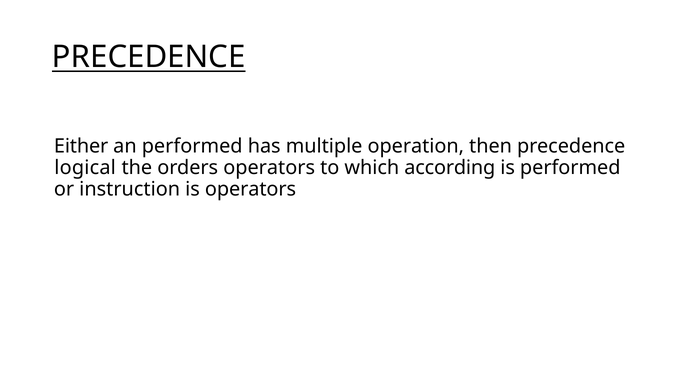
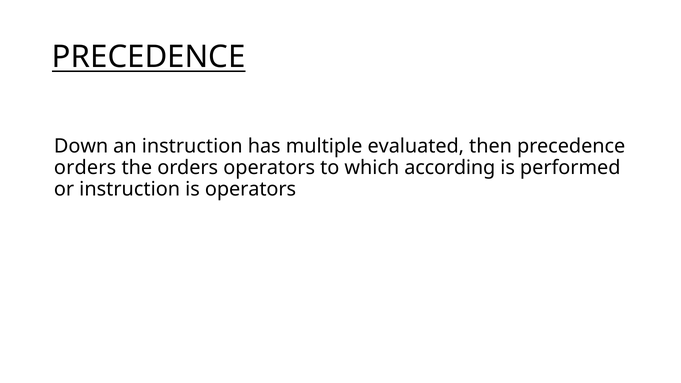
Either: Either -> Down
an performed: performed -> instruction
operation: operation -> evaluated
logical at (85, 168): logical -> orders
